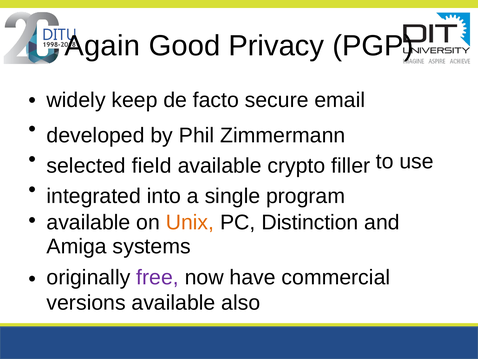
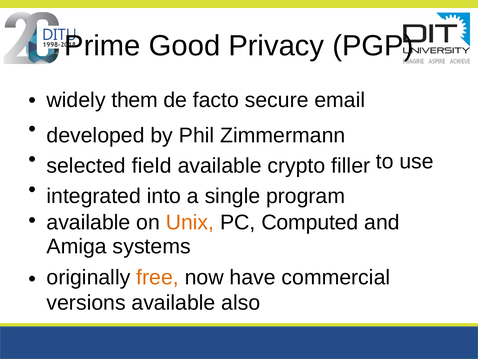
Again: Again -> Prime
keep: keep -> them
Distinction: Distinction -> Computed
free colour: purple -> orange
